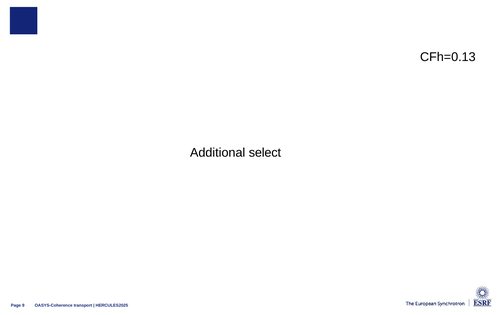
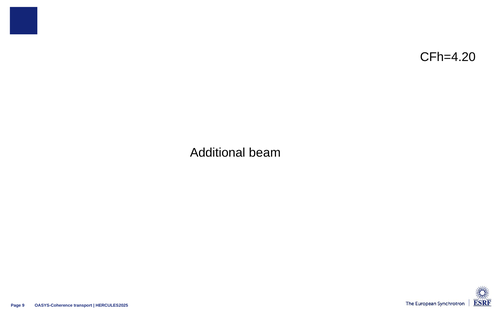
CFh=0.13: CFh=0.13 -> CFh=4.20
select: select -> beam
